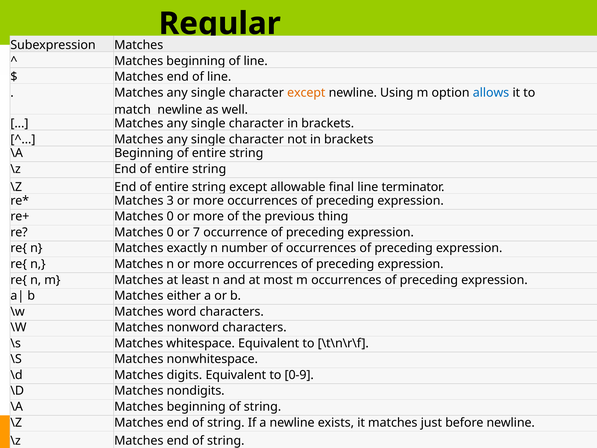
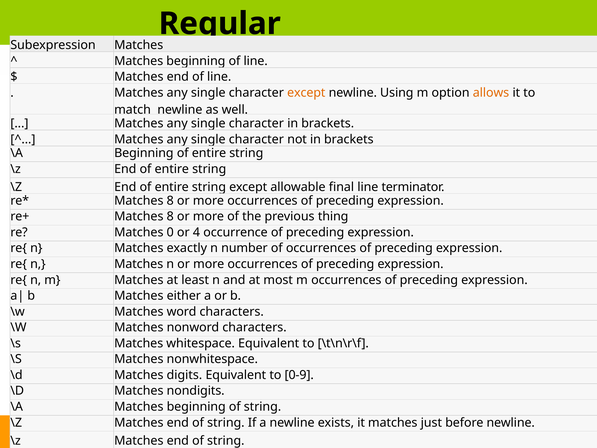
allows colour: blue -> orange
3 at (170, 200): 3 -> 8
re+ Matches 0: 0 -> 8
7: 7 -> 4
